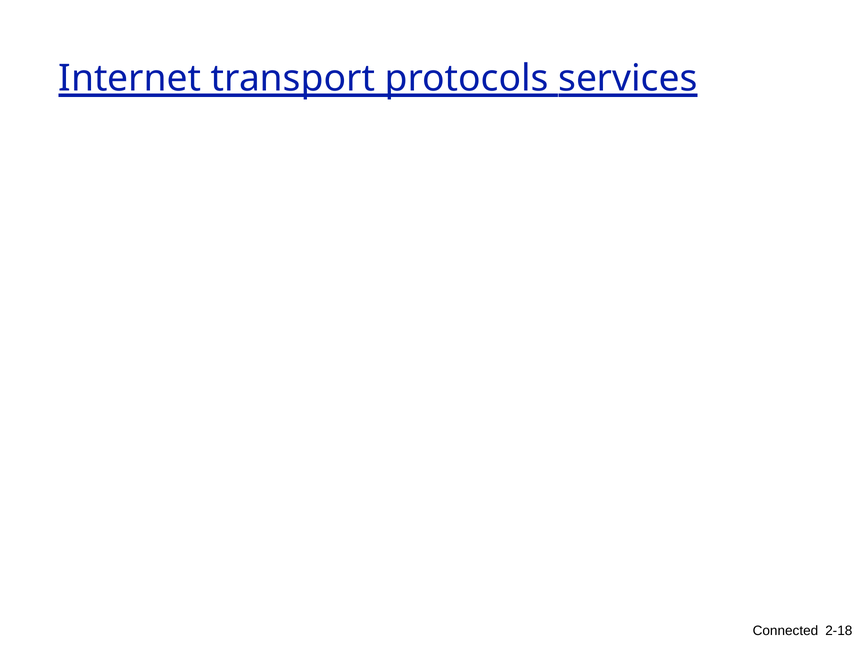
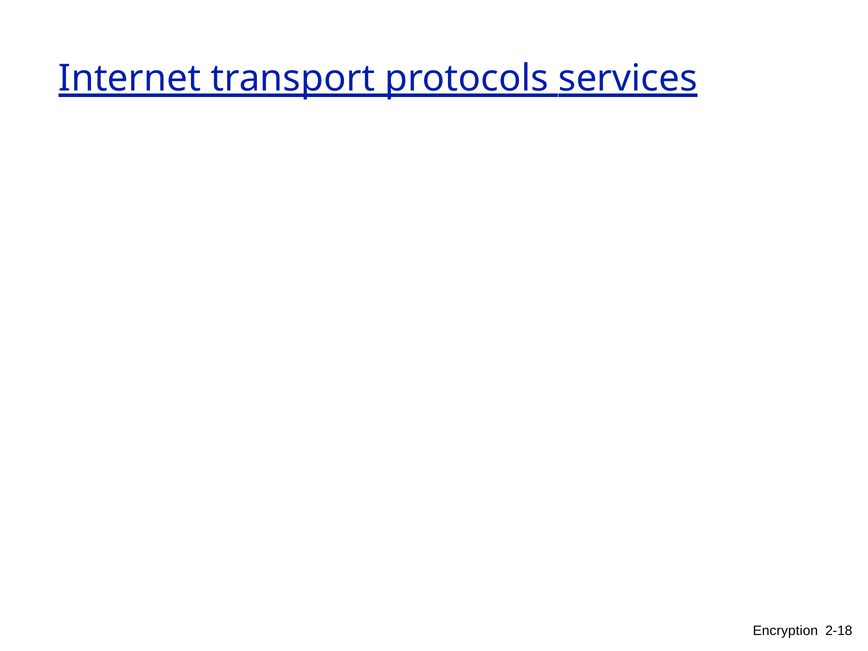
Connected: Connected -> Encryption
